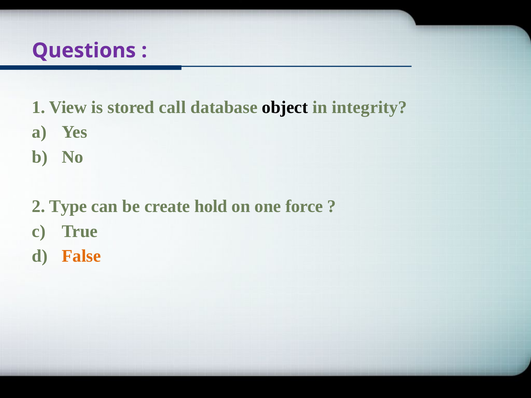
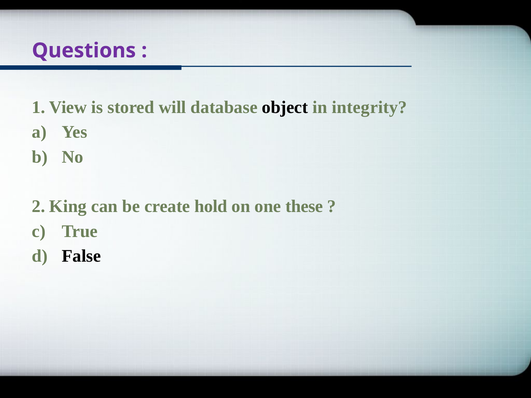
call: call -> will
Type: Type -> King
force: force -> these
False colour: orange -> black
